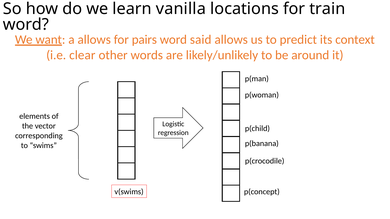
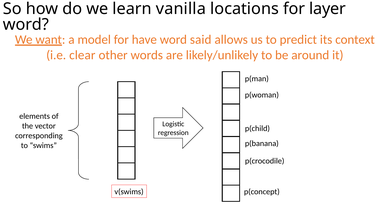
train: train -> layer
a allows: allows -> model
pairs: pairs -> have
